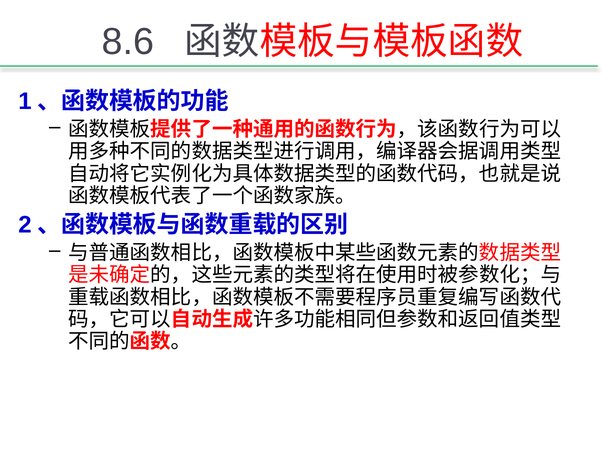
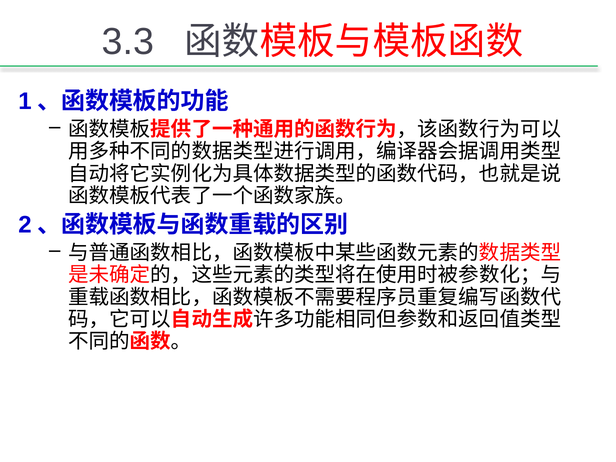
8.6: 8.6 -> 3.3
